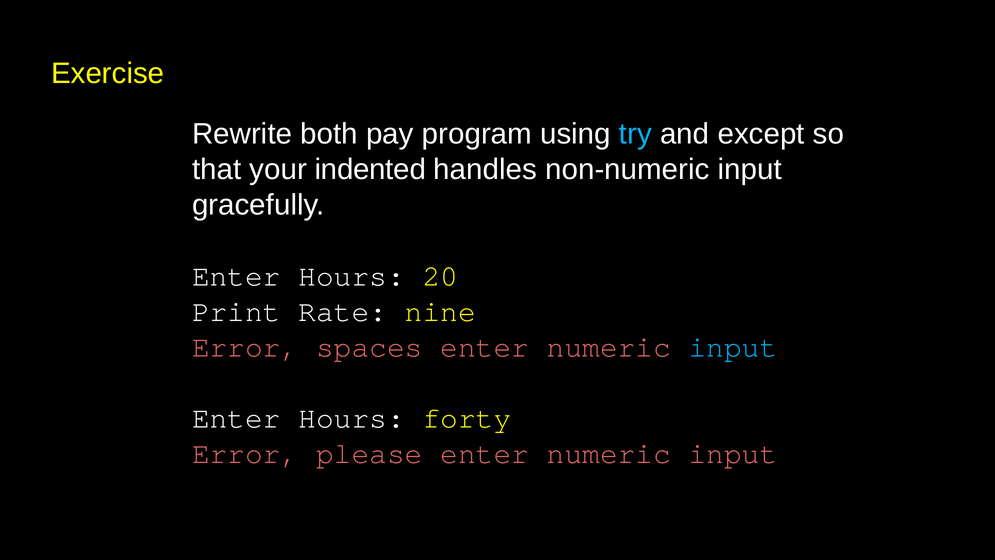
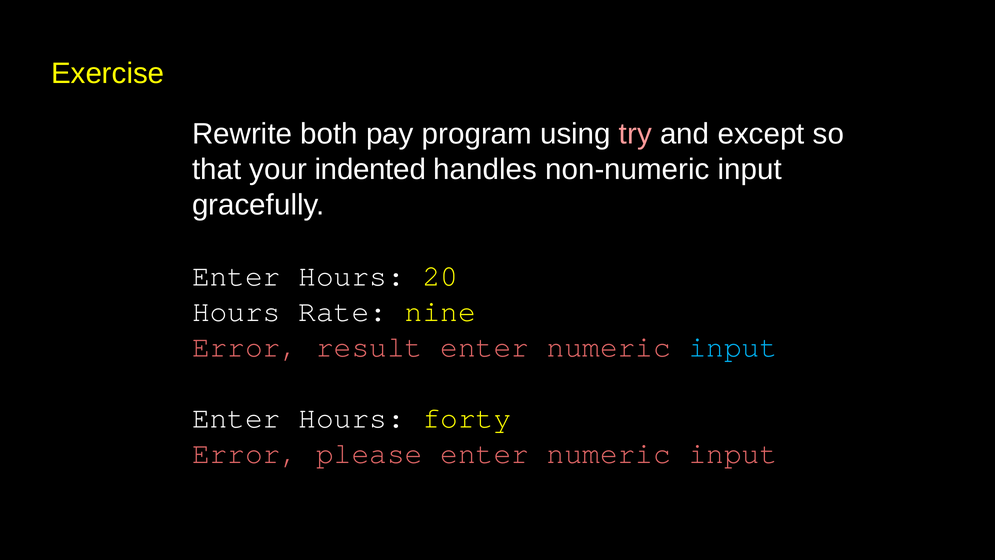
try colour: light blue -> pink
Print at (236, 311): Print -> Hours
spaces: spaces -> result
